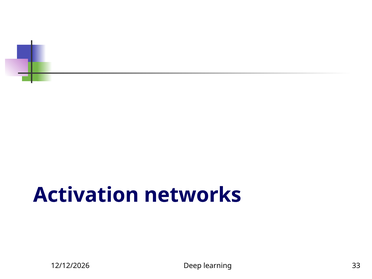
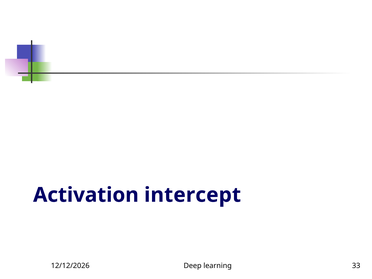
networks: networks -> intercept
